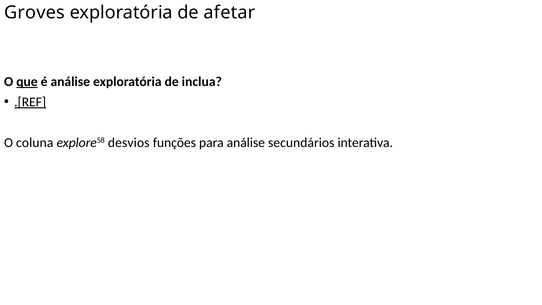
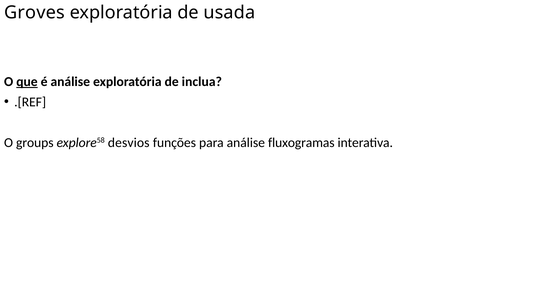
afetar: afetar -> usada
.[REF underline: present -> none
coluna: coluna -> groups
secundários: secundários -> fluxogramas
